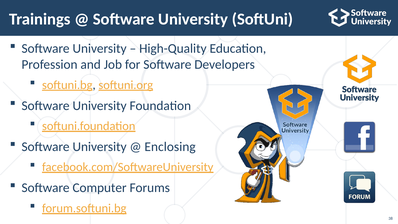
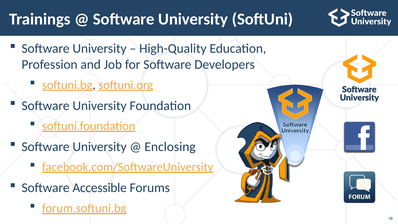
Computer: Computer -> Accessible
